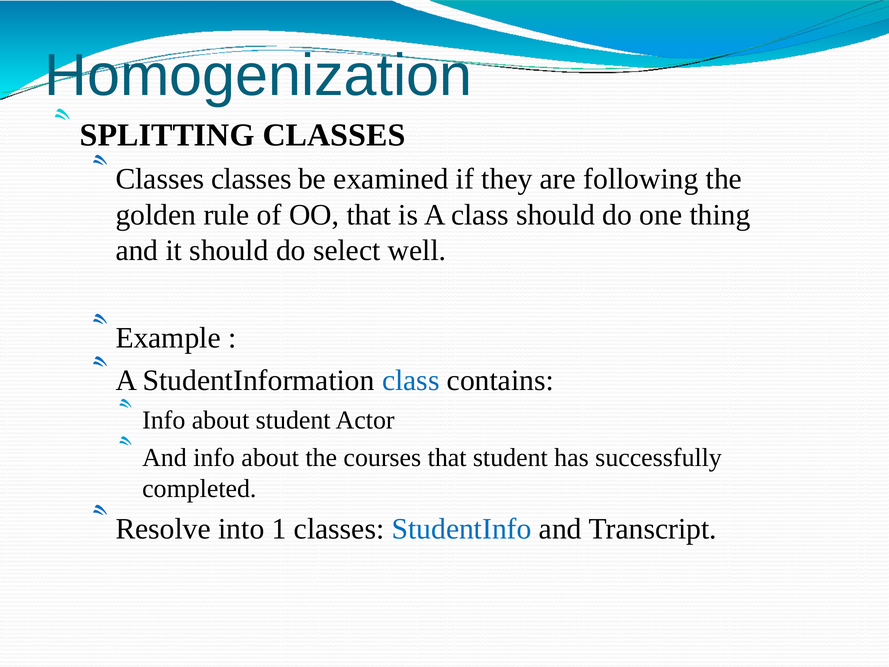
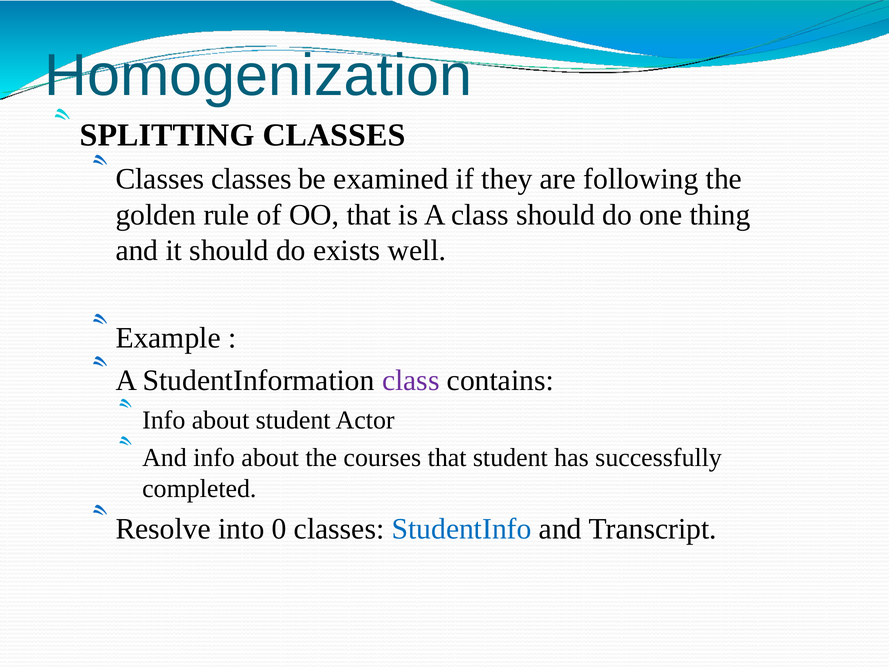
select: select -> exists
class at (411, 381) colour: blue -> purple
1: 1 -> 0
